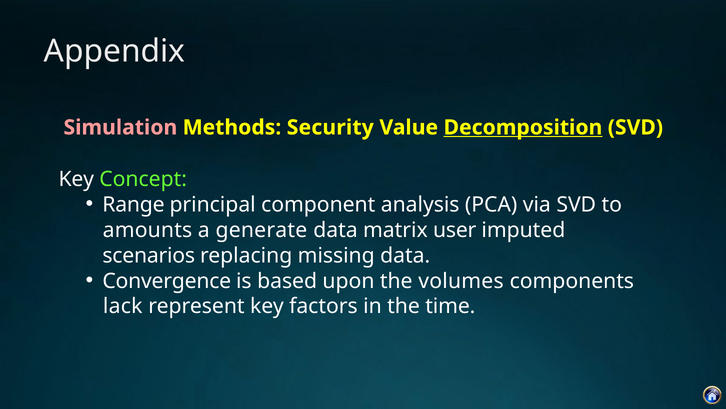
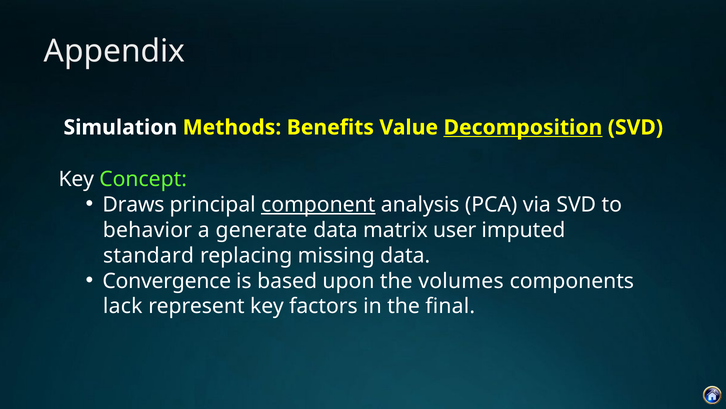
Simulation colour: pink -> white
Security: Security -> Benefits
Range: Range -> Draws
component underline: none -> present
amounts: amounts -> behavior
scenarios: scenarios -> standard
time: time -> final
